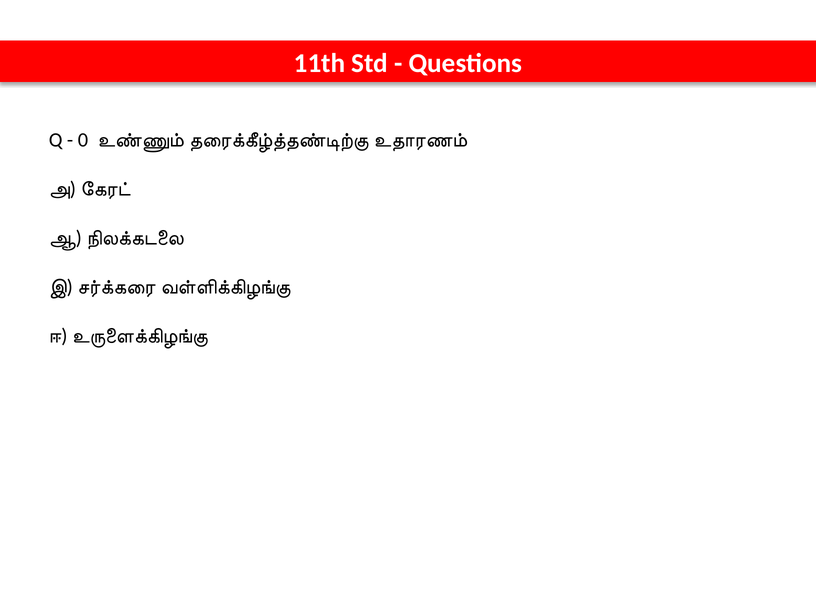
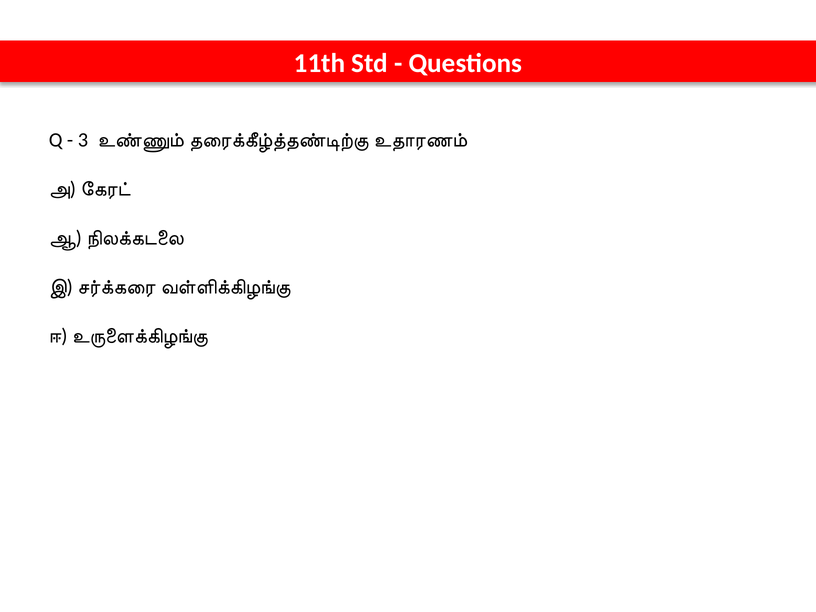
0: 0 -> 3
